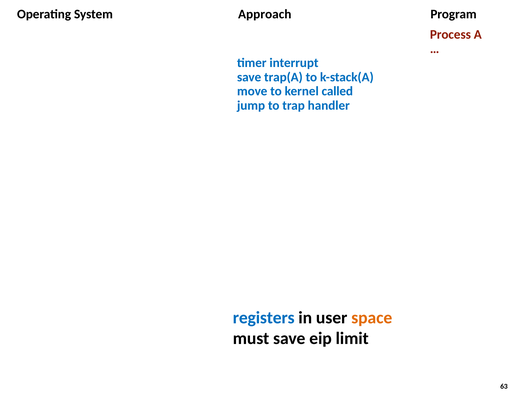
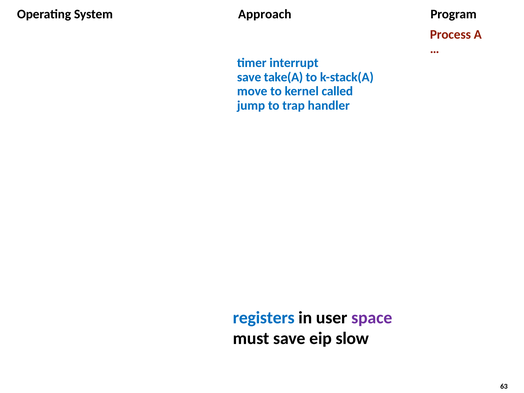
trap(A: trap(A -> take(A
space colour: orange -> purple
limit: limit -> slow
